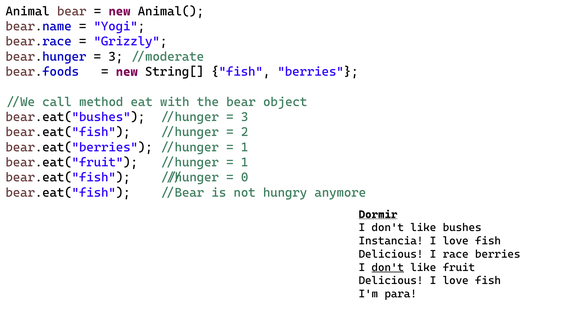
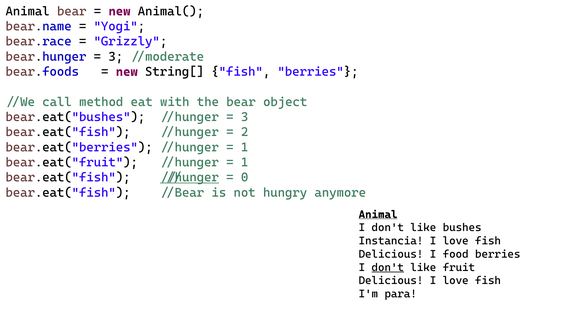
//hunger at (189, 177) underline: none -> present
Dormir at (378, 214): Dormir -> Animal
race: race -> food
